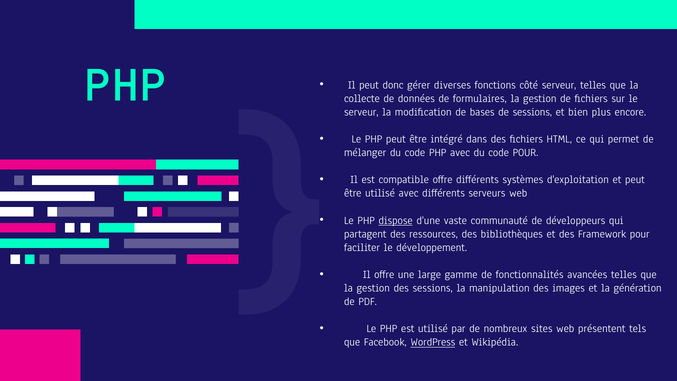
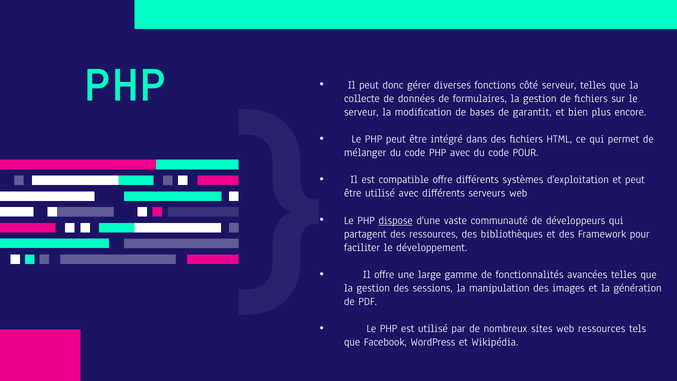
de sessions: sessions -> garantit
web présentent: présentent -> ressources
WordPress underline: present -> none
